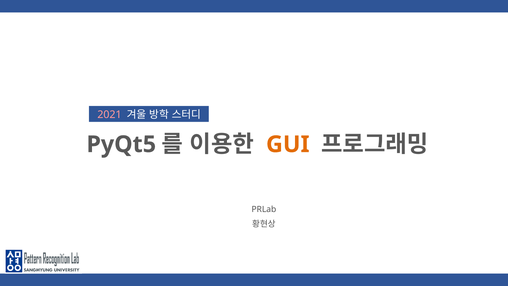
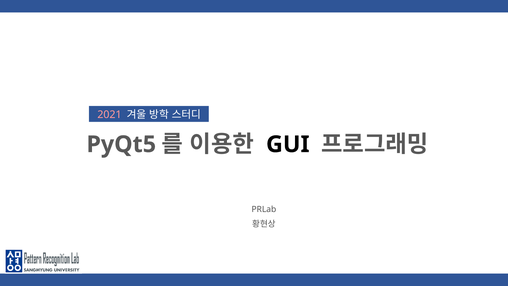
GUI colour: orange -> black
